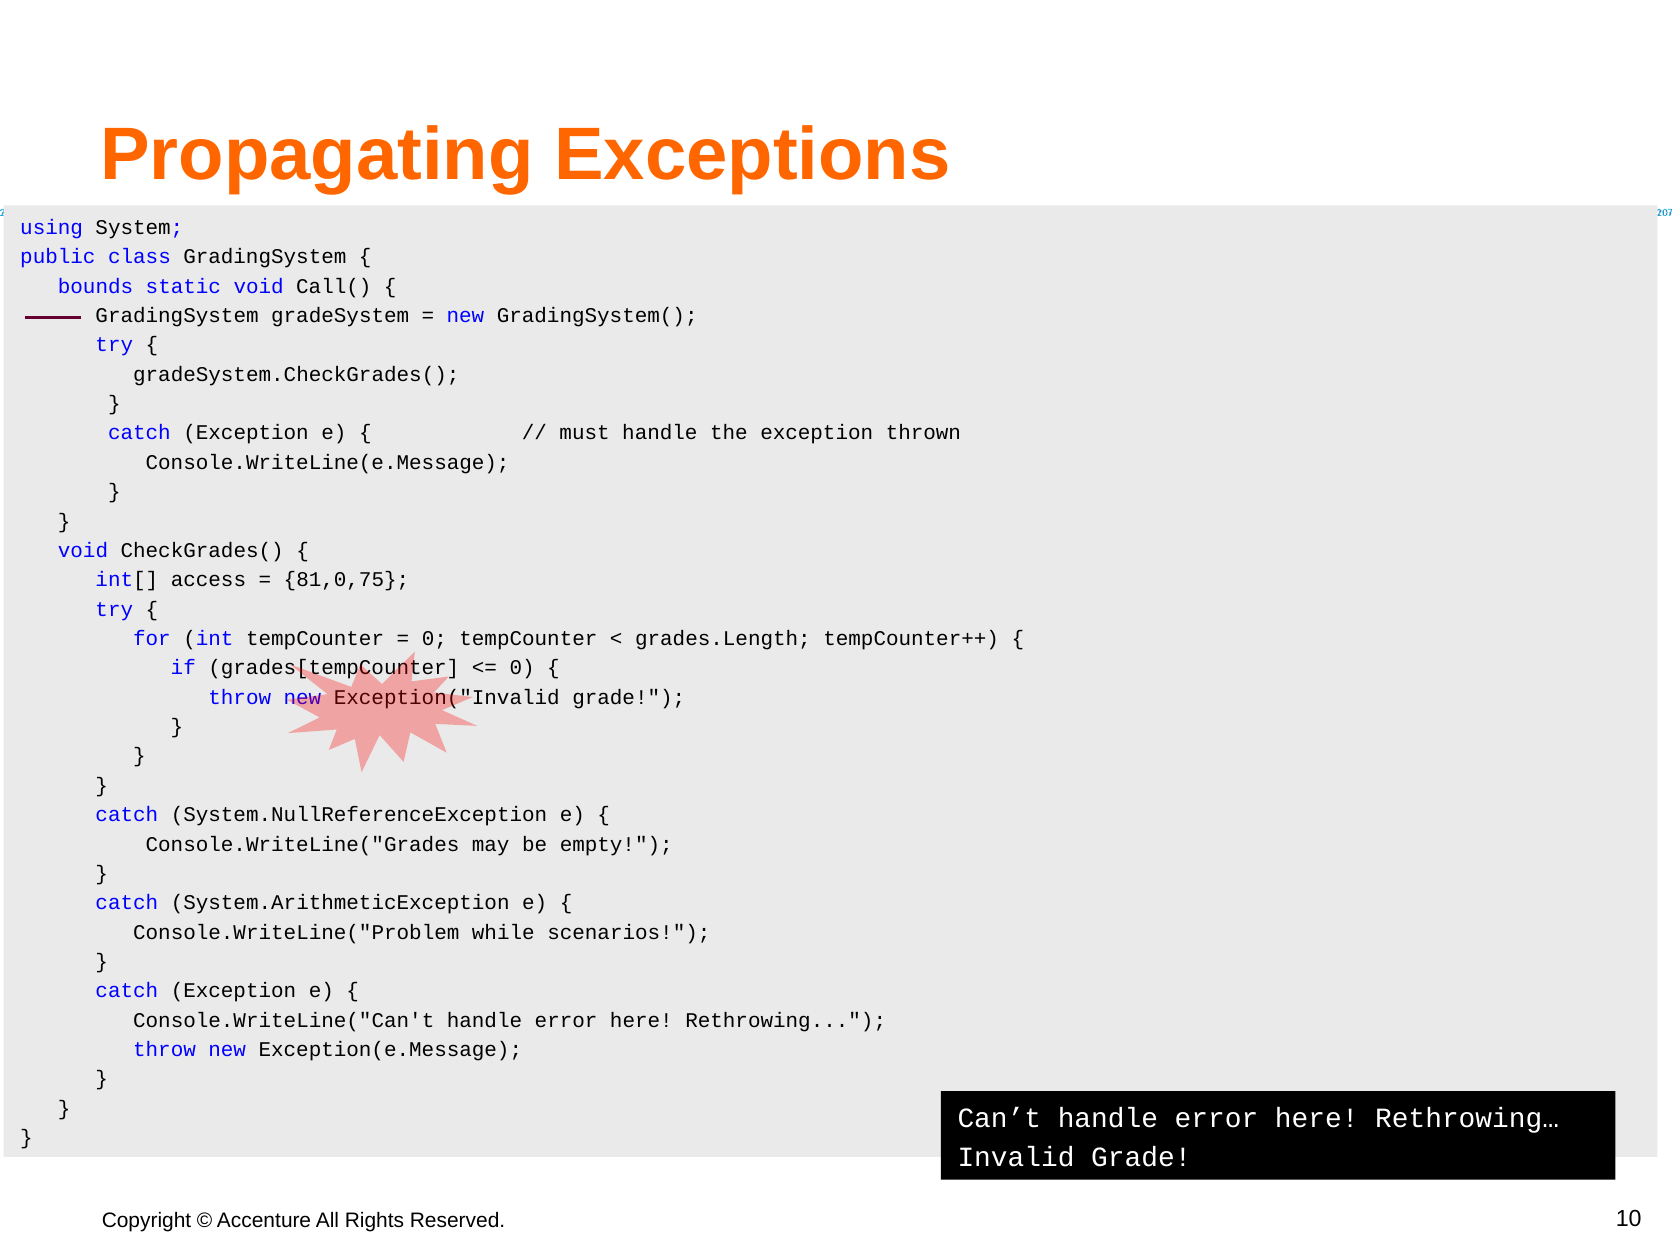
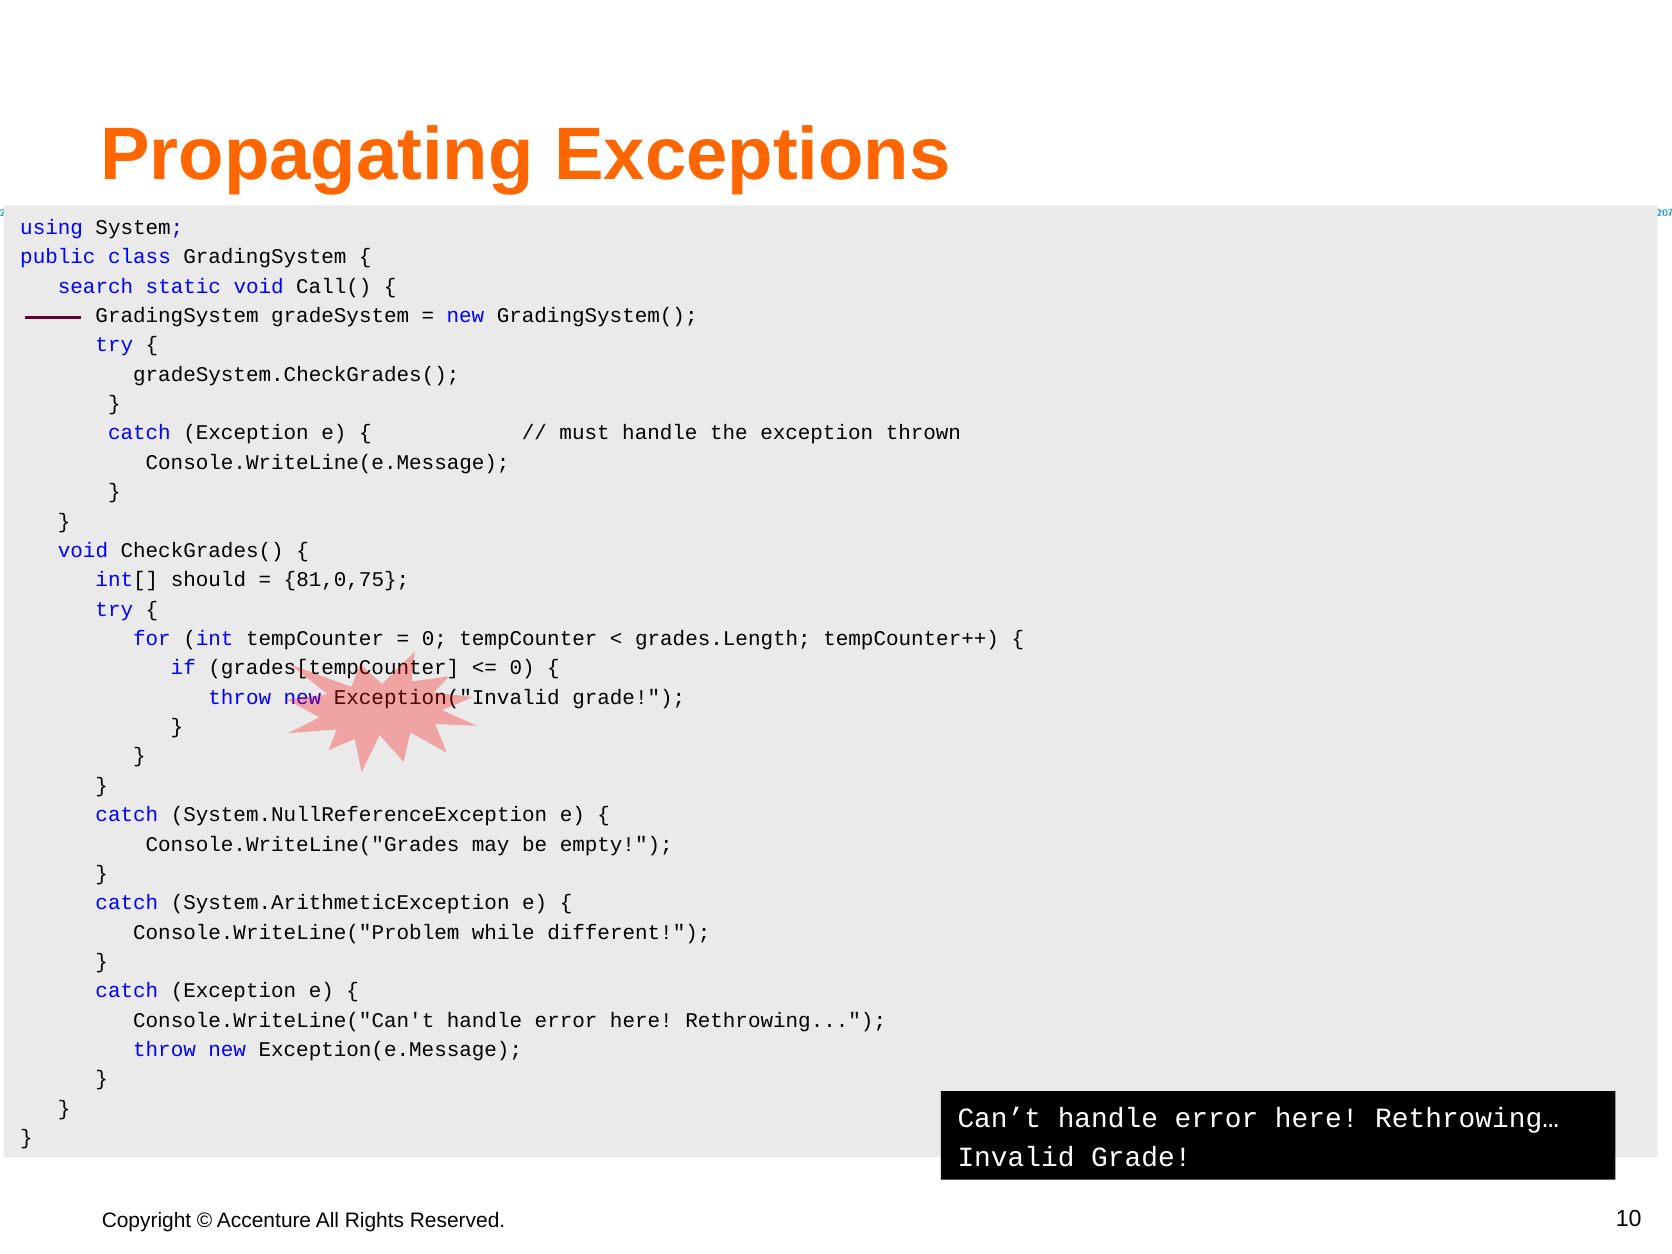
bounds: bounds -> search
access: access -> should
scenarios: scenarios -> different
